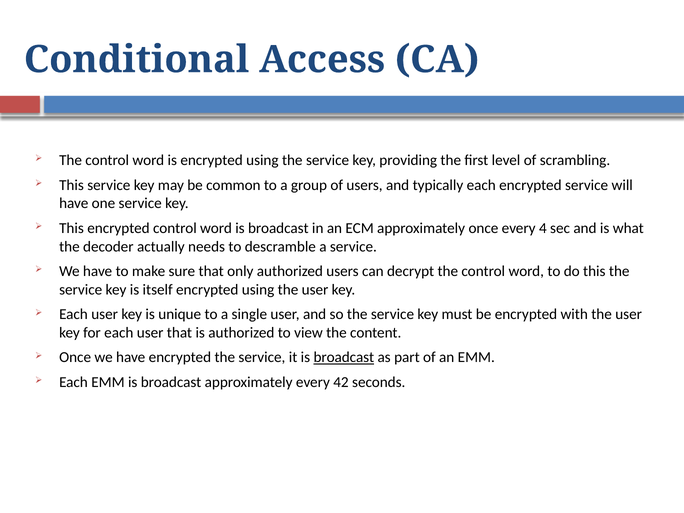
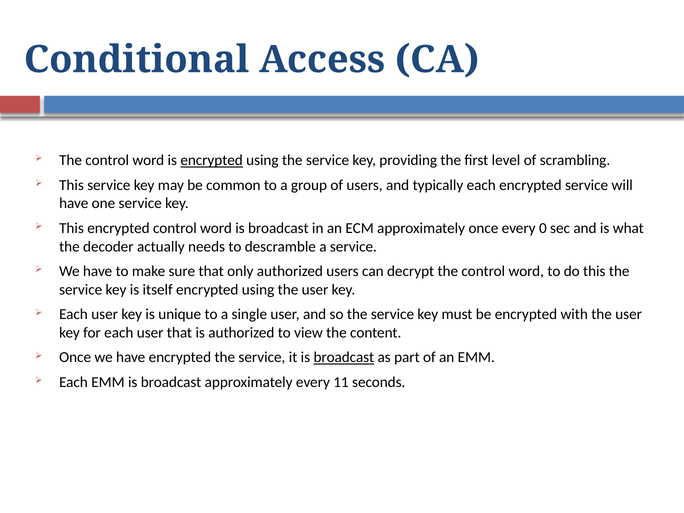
encrypted at (212, 160) underline: none -> present
4: 4 -> 0
42: 42 -> 11
